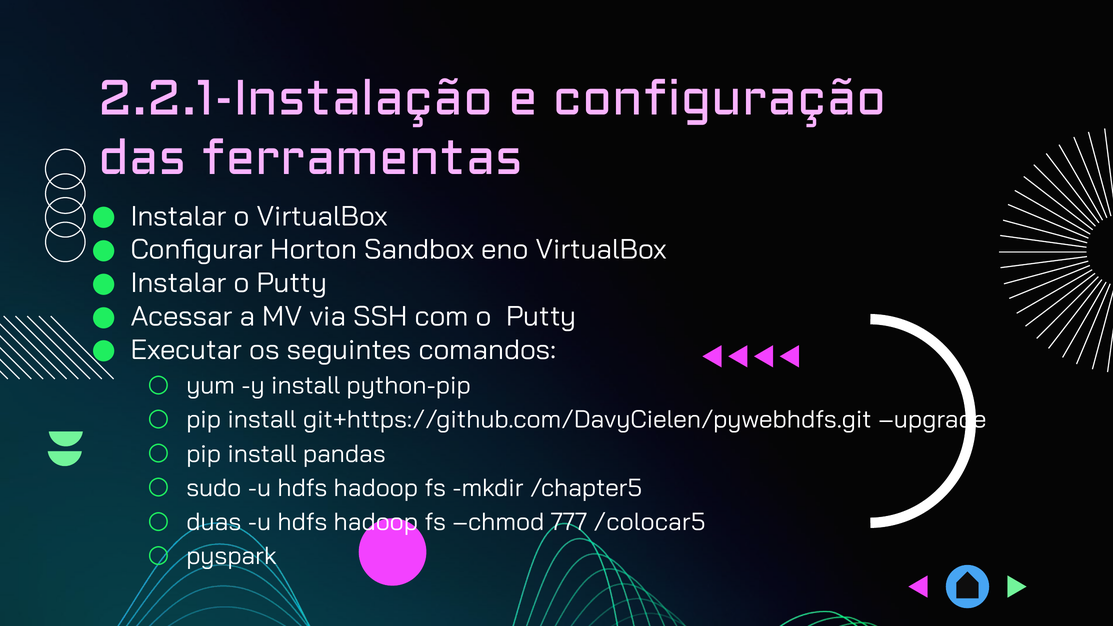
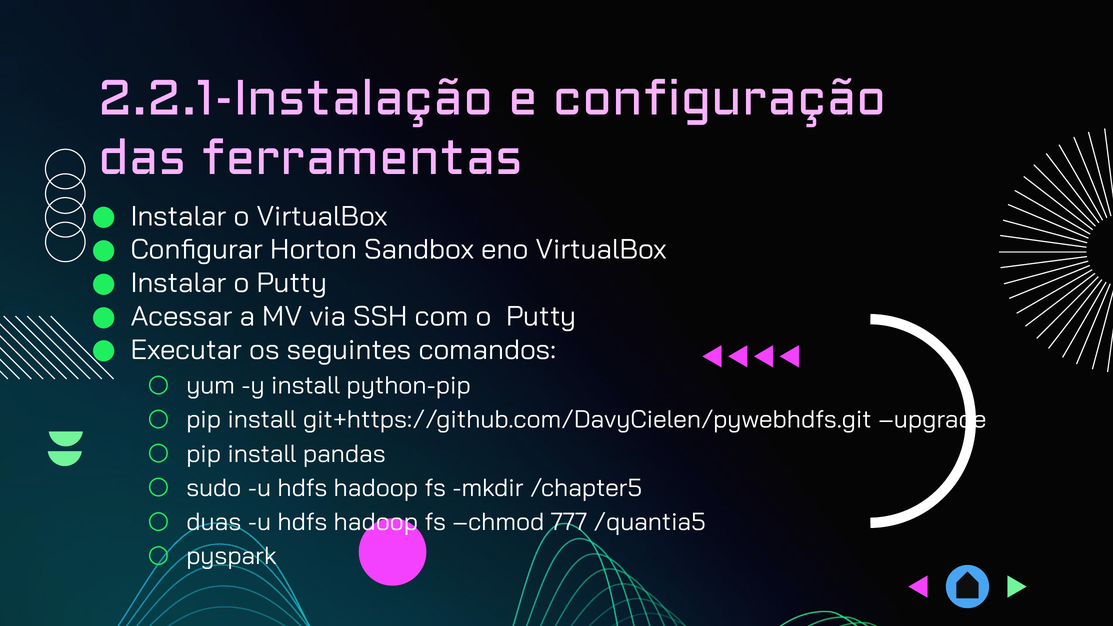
/colocar5: /colocar5 -> /quantia5
